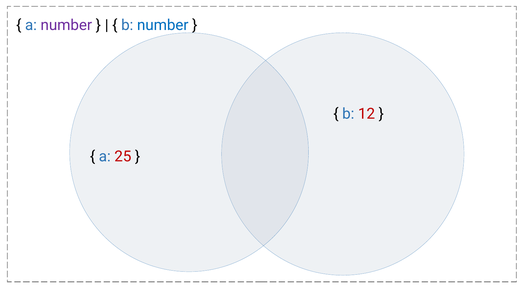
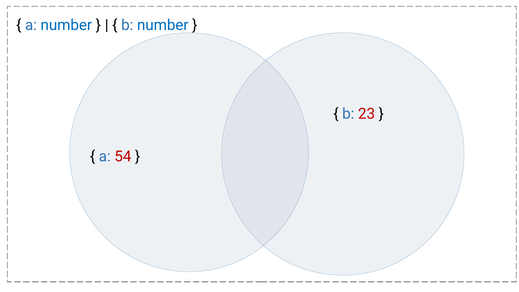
number at (66, 25) colour: purple -> blue
12: 12 -> 23
25: 25 -> 54
